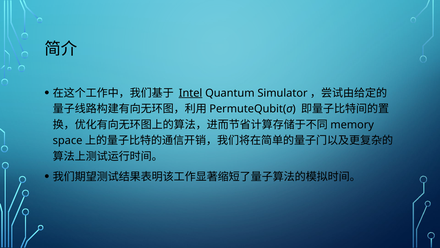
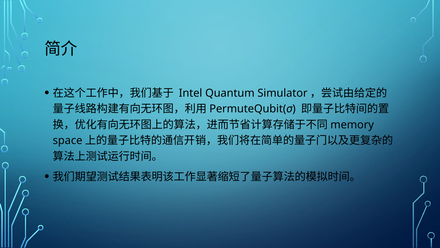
Intel underline: present -> none
